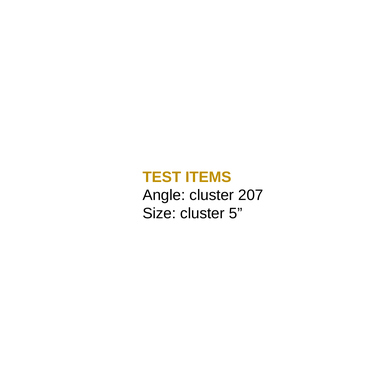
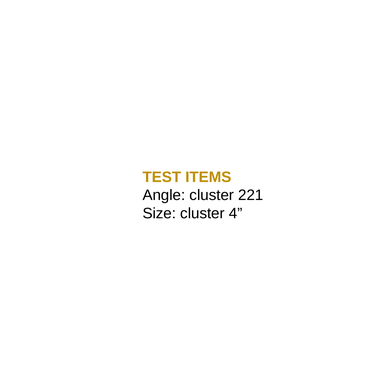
207: 207 -> 221
5: 5 -> 4
